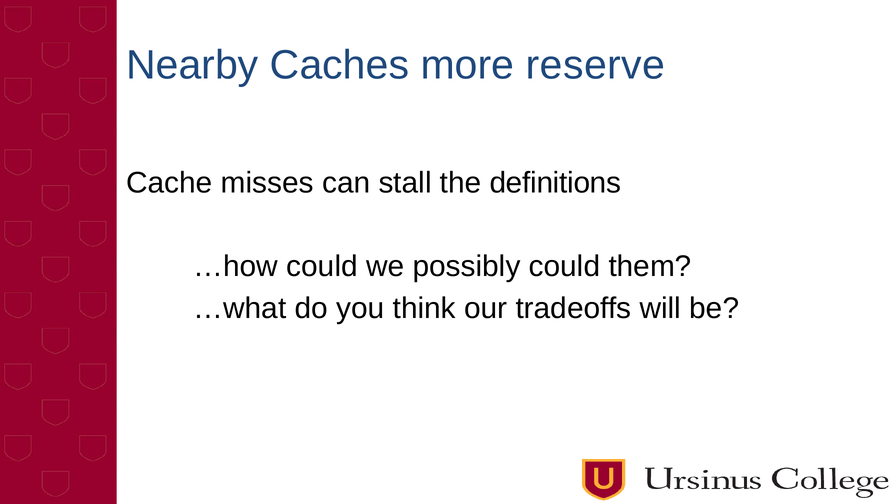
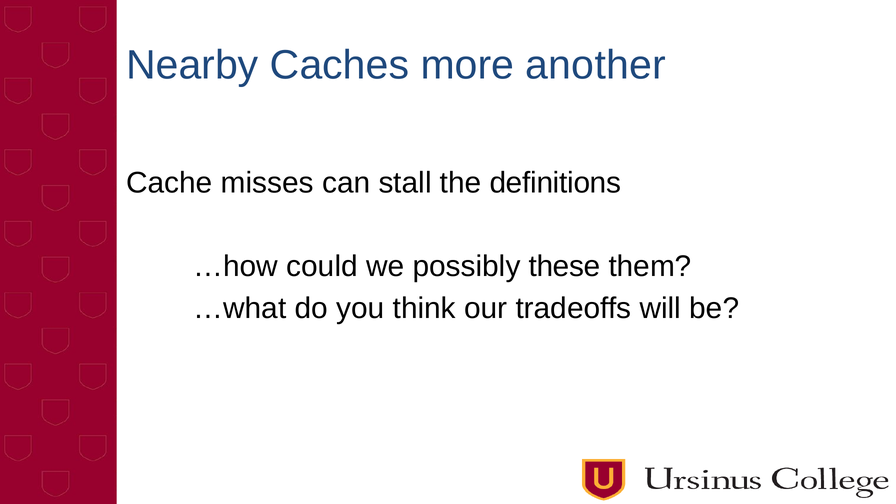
reserve: reserve -> another
possibly could: could -> these
